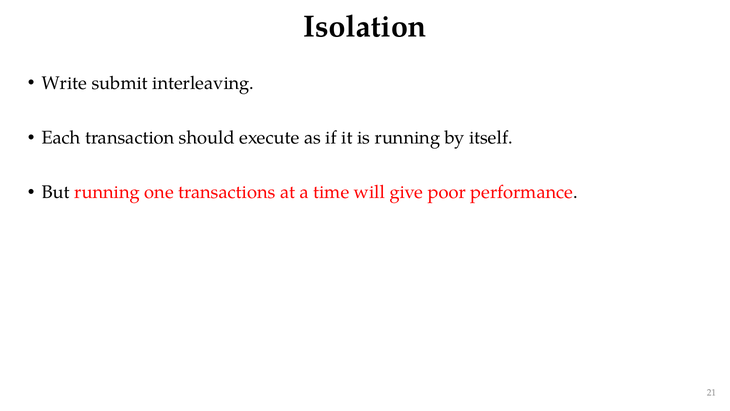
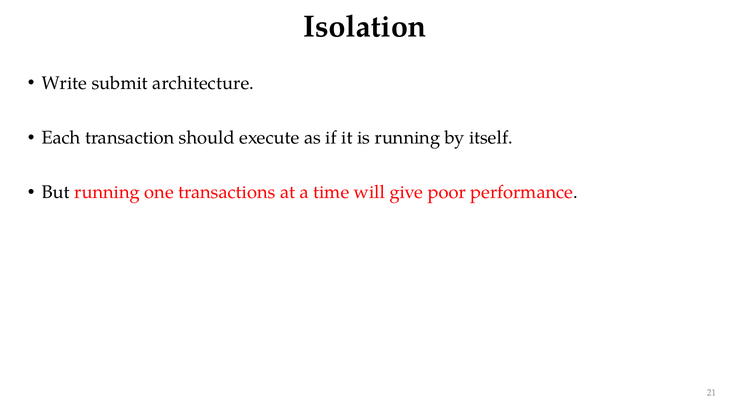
interleaving: interleaving -> architecture
